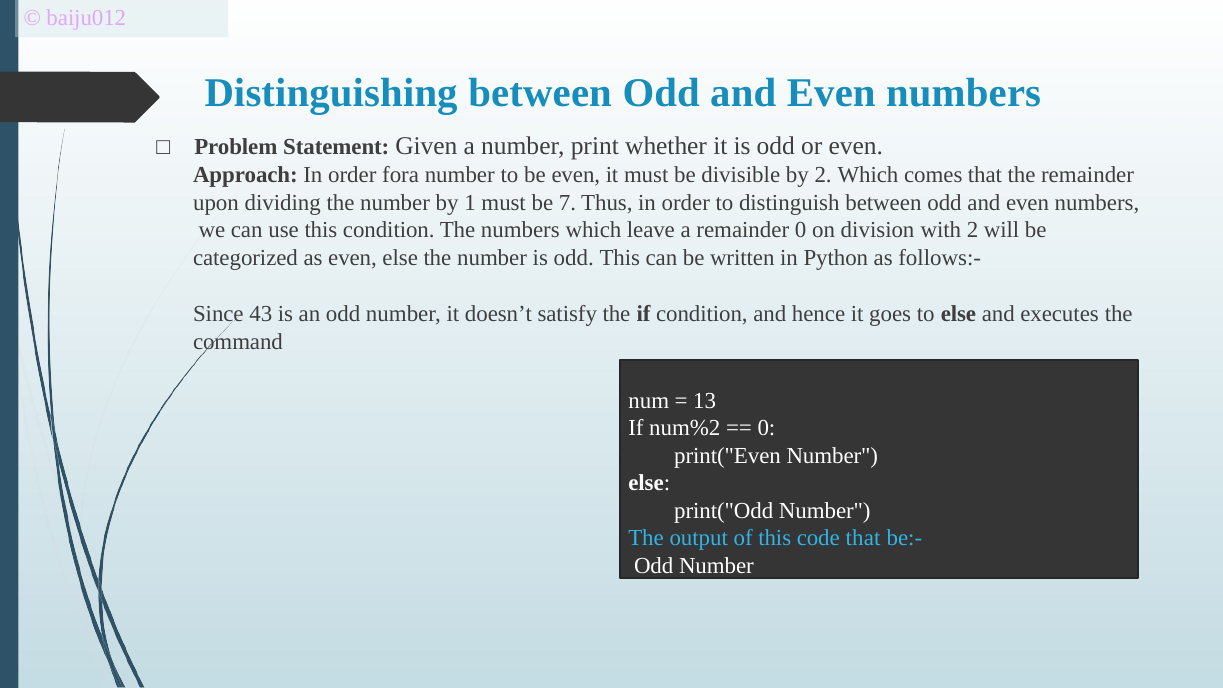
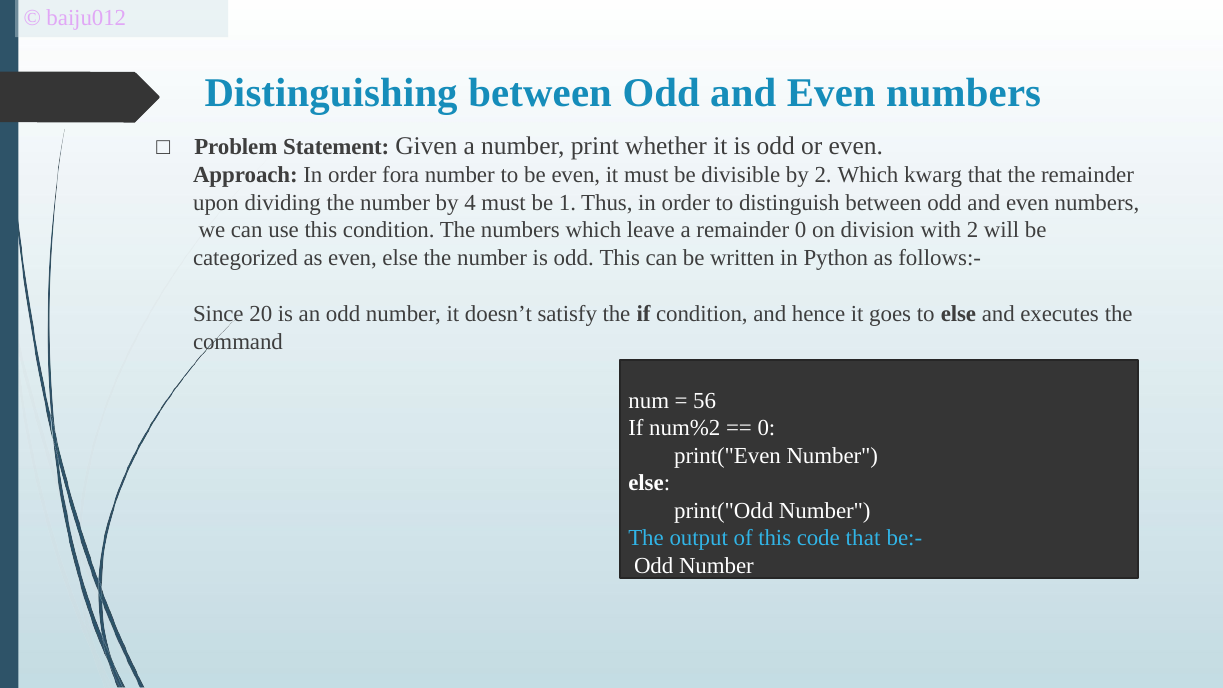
comes: comes -> kwarg
1: 1 -> 4
7: 7 -> 1
43: 43 -> 20
13: 13 -> 56
